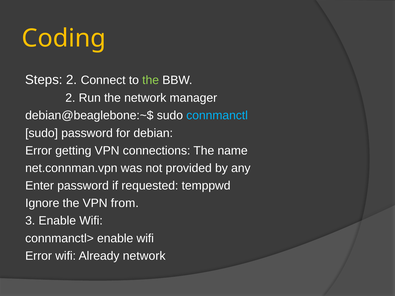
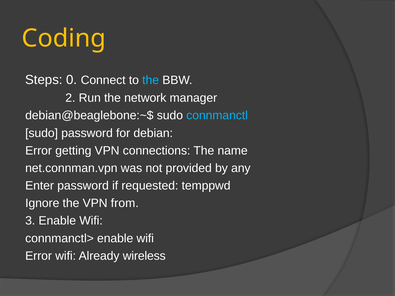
Steps 2: 2 -> 0
the at (151, 80) colour: light green -> light blue
Already network: network -> wireless
